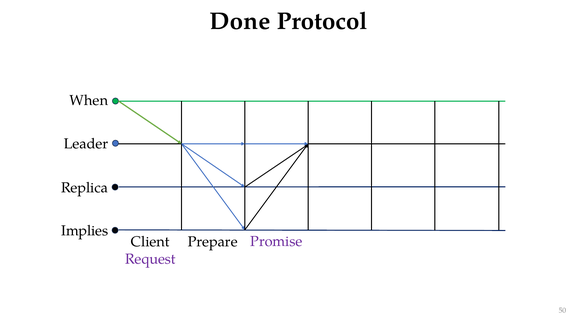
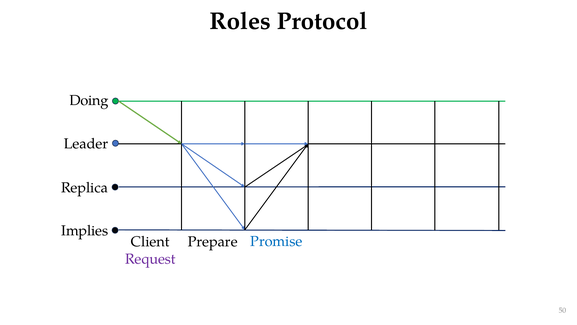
Done: Done -> Roles
When: When -> Doing
Promise colour: purple -> blue
